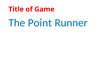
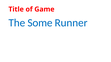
Point: Point -> Some
